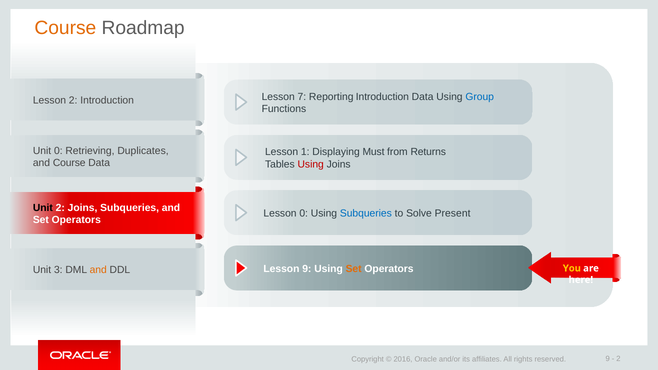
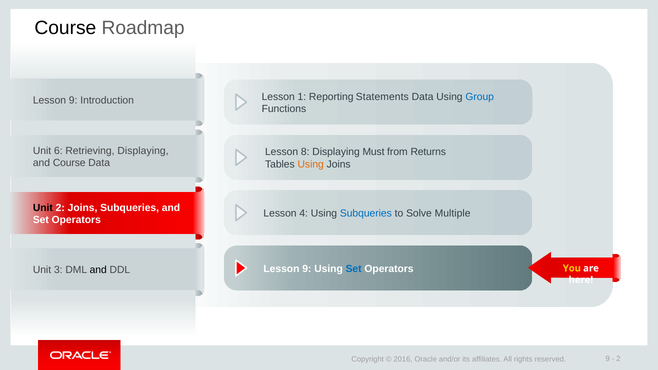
Course at (65, 28) colour: orange -> black
7: 7 -> 1
Reporting Introduction: Introduction -> Statements
2 at (73, 100): 2 -> 9
Unit 0: 0 -> 6
Retrieving Duplicates: Duplicates -> Displaying
1: 1 -> 8
Using at (311, 164) colour: red -> orange
Lesson 0: 0 -> 4
Present: Present -> Multiple
Set at (354, 269) colour: orange -> blue
and at (98, 270) colour: orange -> black
